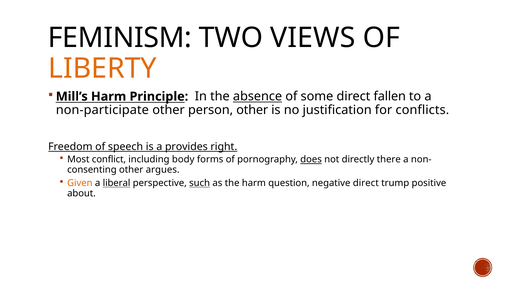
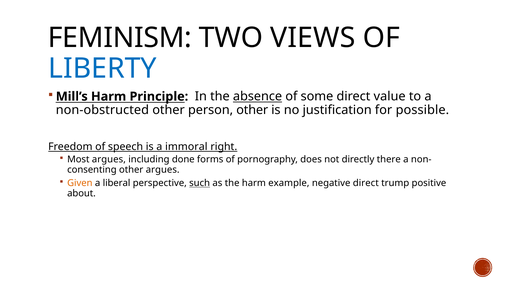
LIBERTY colour: orange -> blue
fallen: fallen -> value
non-participate: non-participate -> non-obstructed
conflicts: conflicts -> possible
provides: provides -> immoral
Most conflict: conflict -> argues
body: body -> done
does underline: present -> none
liberal underline: present -> none
question: question -> example
